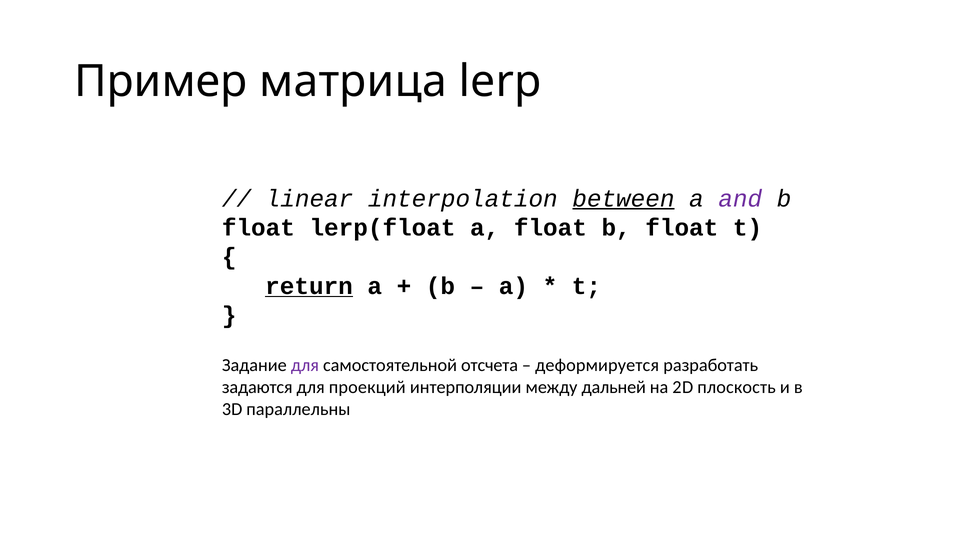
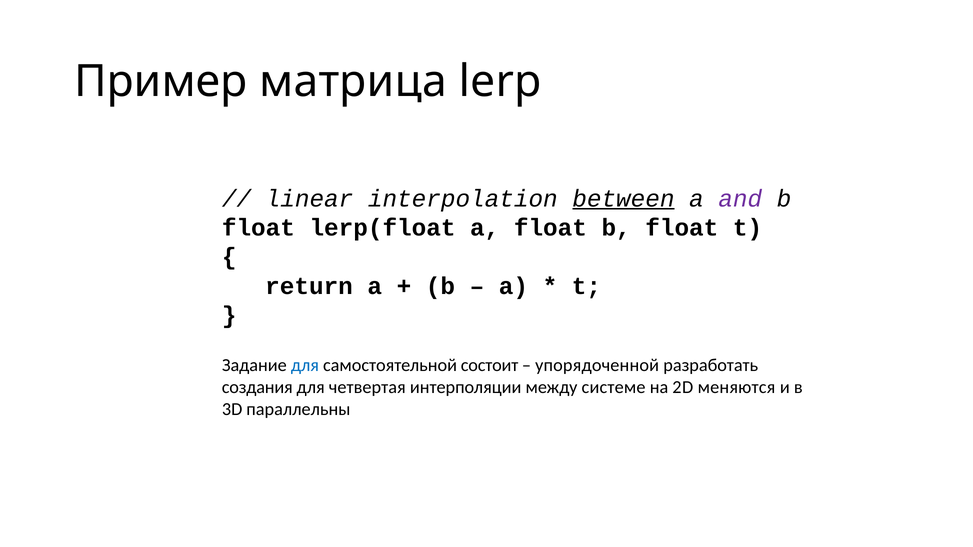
return underline: present -> none
для at (305, 365) colour: purple -> blue
отсчета: отсчета -> состоит
деформируется: деформируется -> упорядоченной
задаются: задаются -> создания
проекций: проекций -> четвертая
дальней: дальней -> системе
плоскость: плоскость -> меняются
